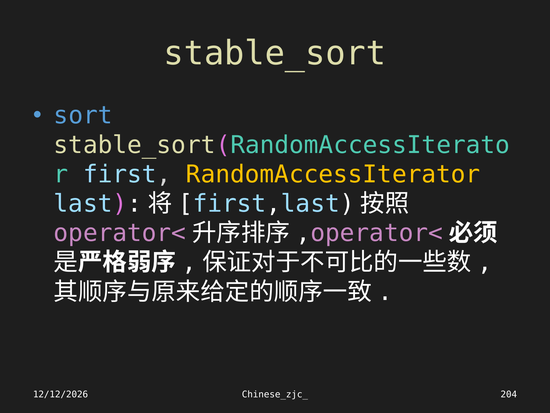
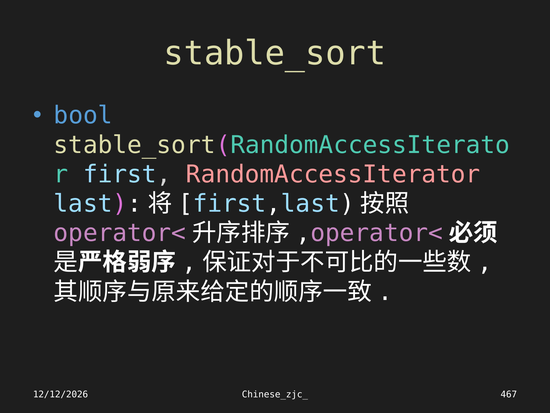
sort: sort -> bool
RandomAccessIterator colour: yellow -> pink
204: 204 -> 467
